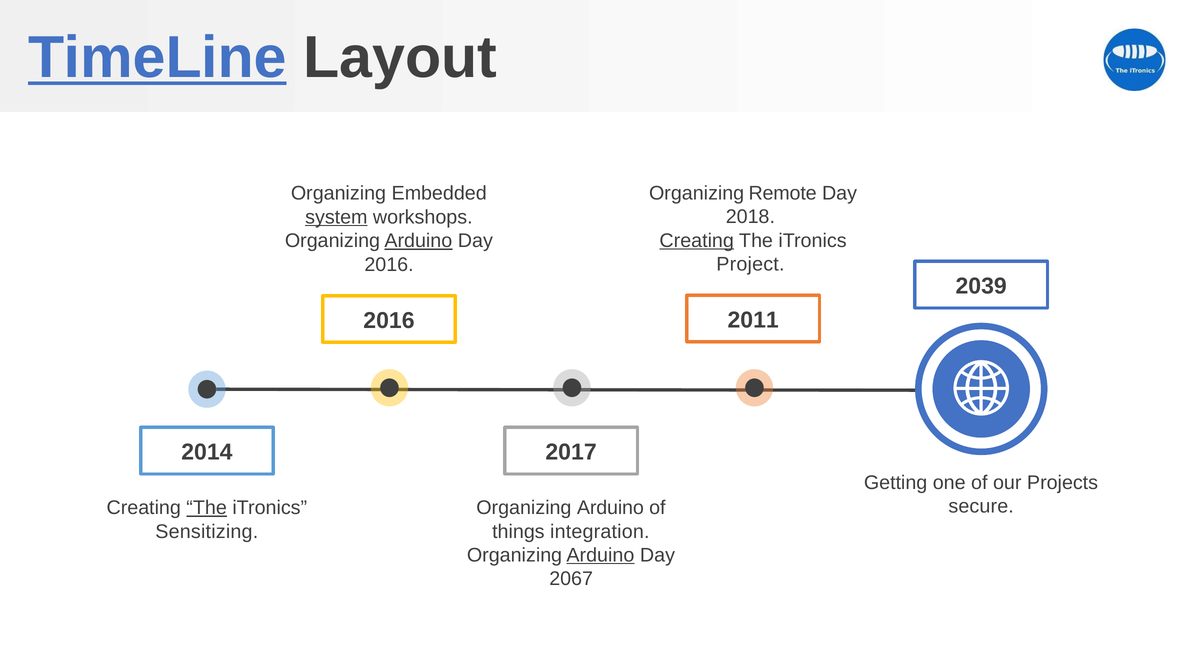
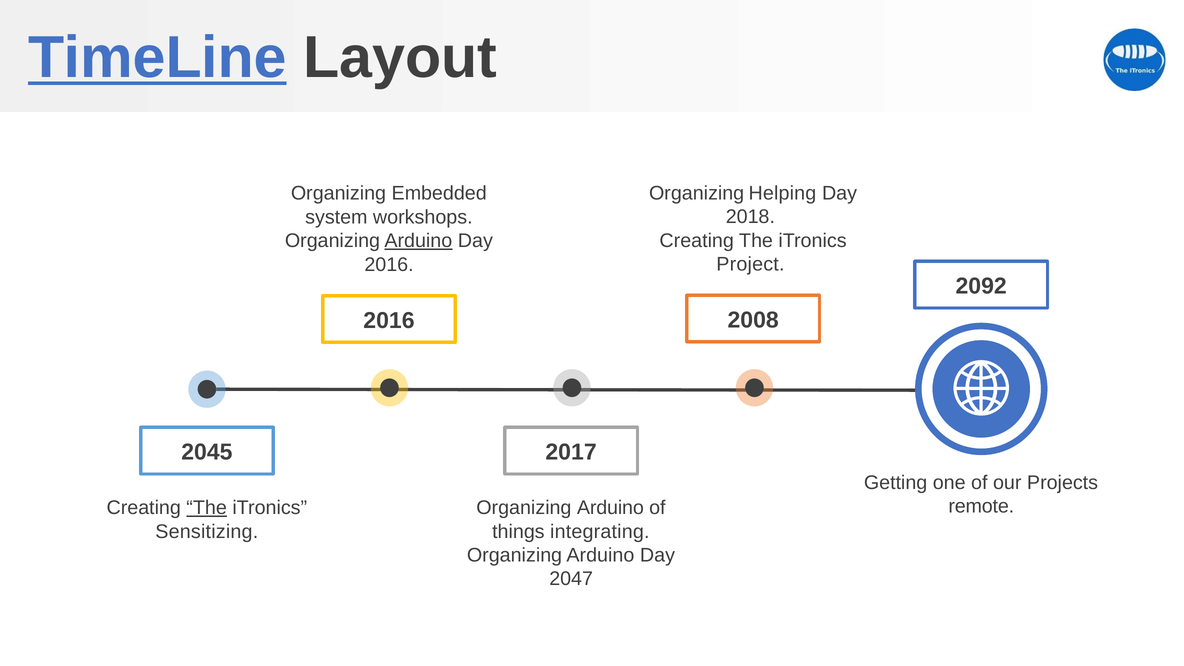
Remote: Remote -> Helping
system underline: present -> none
Creating at (697, 241) underline: present -> none
2039: 2039 -> 2092
2011: 2011 -> 2008
2014: 2014 -> 2045
secure: secure -> remote
integration: integration -> integrating
Arduino at (600, 555) underline: present -> none
2067: 2067 -> 2047
